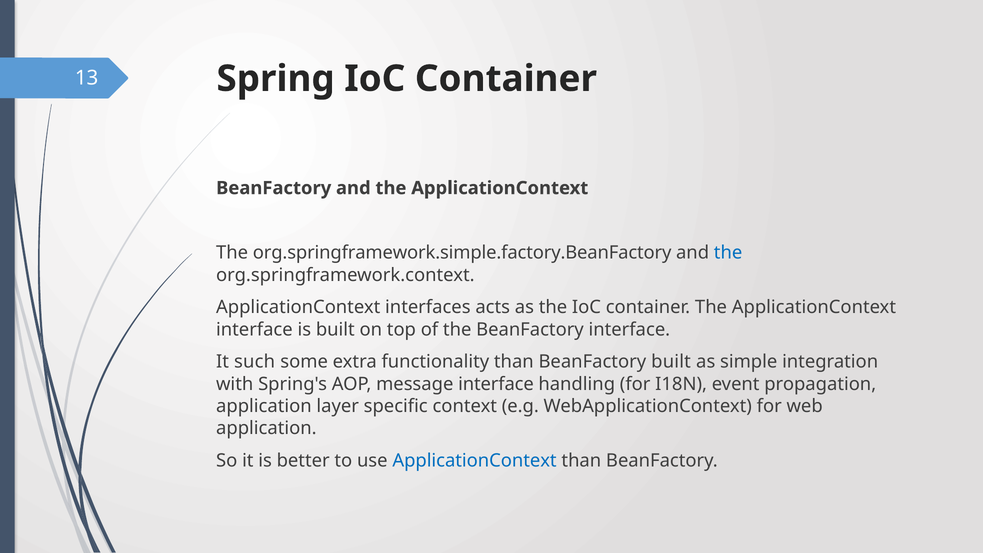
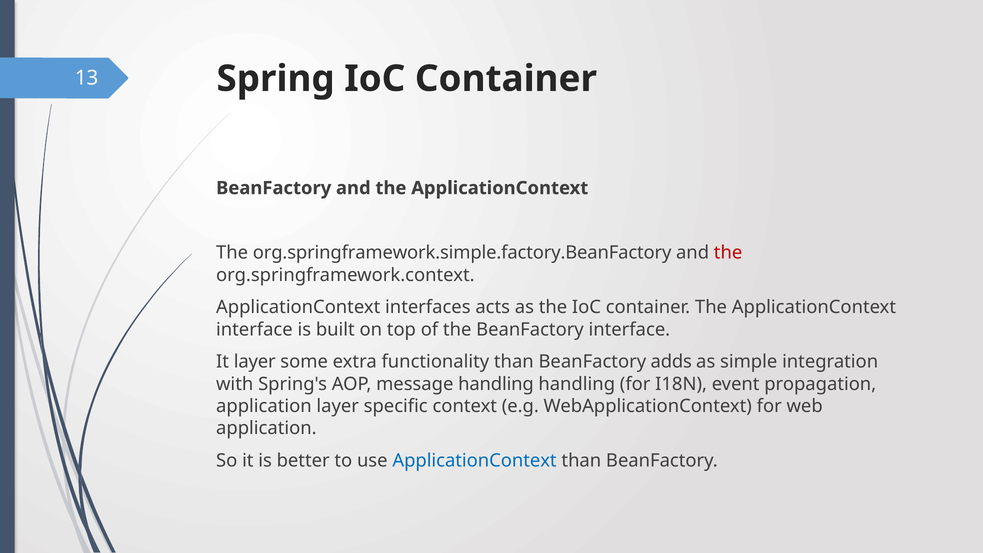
the at (728, 253) colour: blue -> red
It such: such -> layer
BeanFactory built: built -> adds
message interface: interface -> handling
